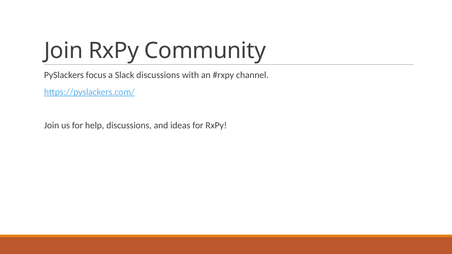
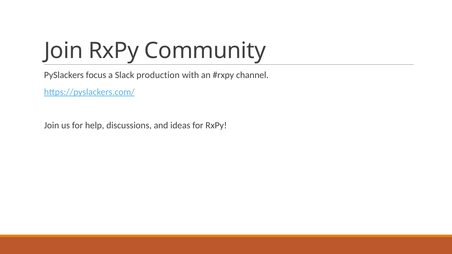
Slack discussions: discussions -> production
